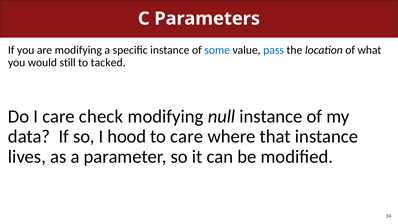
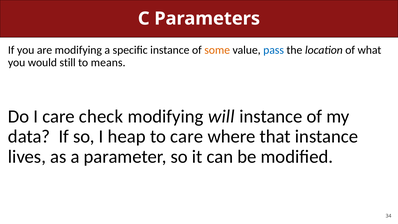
some colour: blue -> orange
tacked: tacked -> means
null: null -> will
hood: hood -> heap
